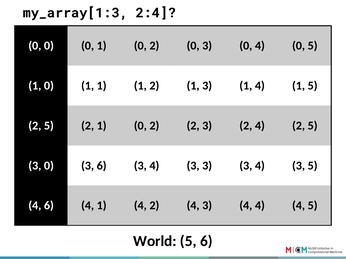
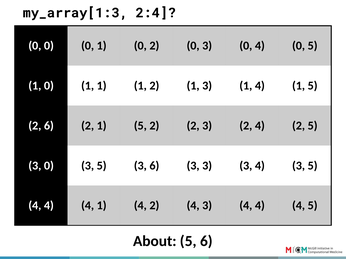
5 at (49, 126): 5 -> 6
2 1 0: 0 -> 5
0 3 6: 6 -> 5
4 at (154, 166): 4 -> 6
6 at (49, 206): 6 -> 4
World: World -> About
